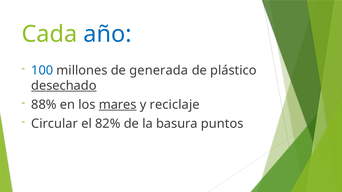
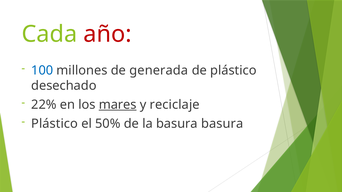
año colour: blue -> red
desechado underline: present -> none
88%: 88% -> 22%
Circular at (55, 124): Circular -> Plástico
82%: 82% -> 50%
basura puntos: puntos -> basura
